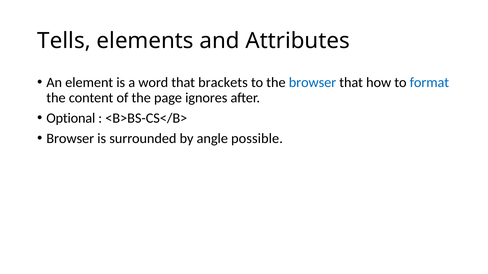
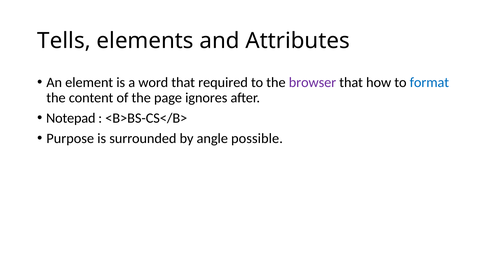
brackets: brackets -> required
browser at (312, 82) colour: blue -> purple
Optional: Optional -> Notepad
Browser at (70, 139): Browser -> Purpose
